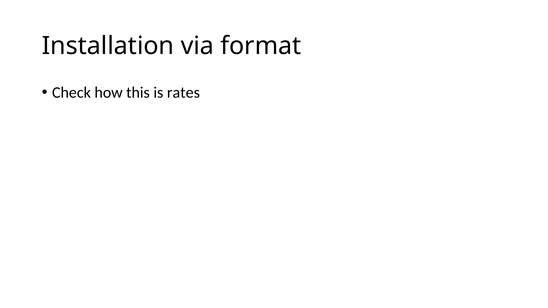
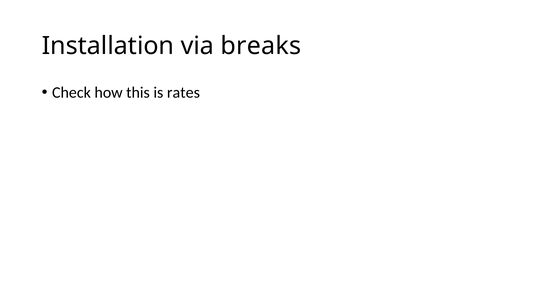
format: format -> breaks
